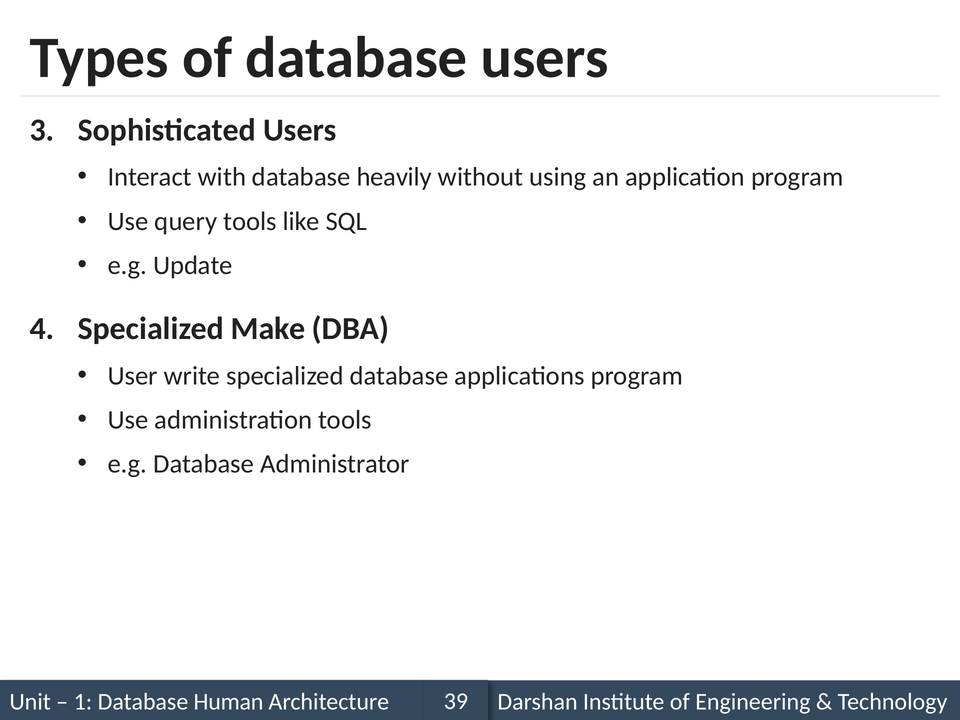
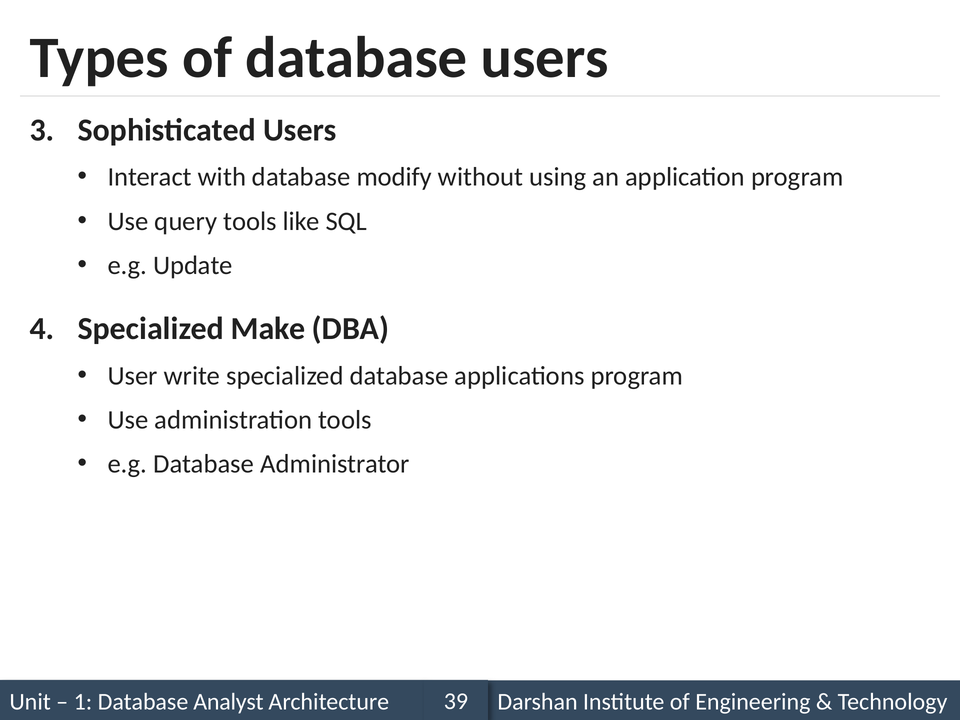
heavily: heavily -> modify
Human: Human -> Analyst
